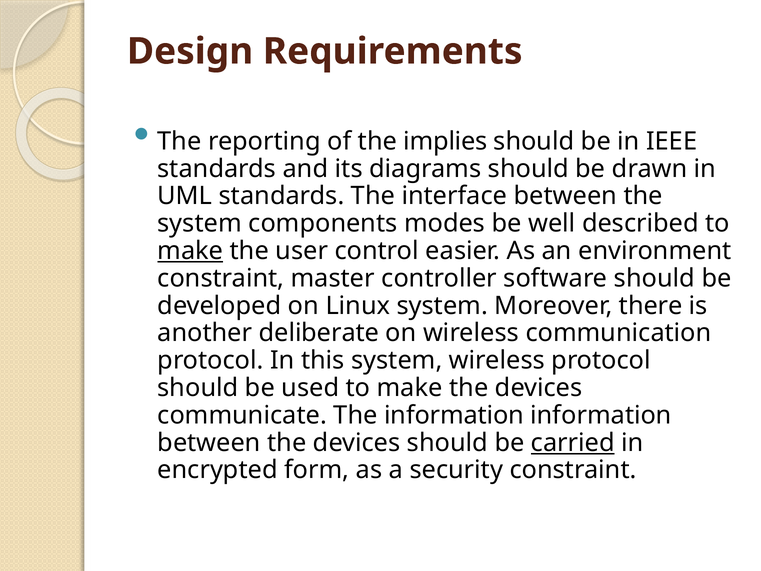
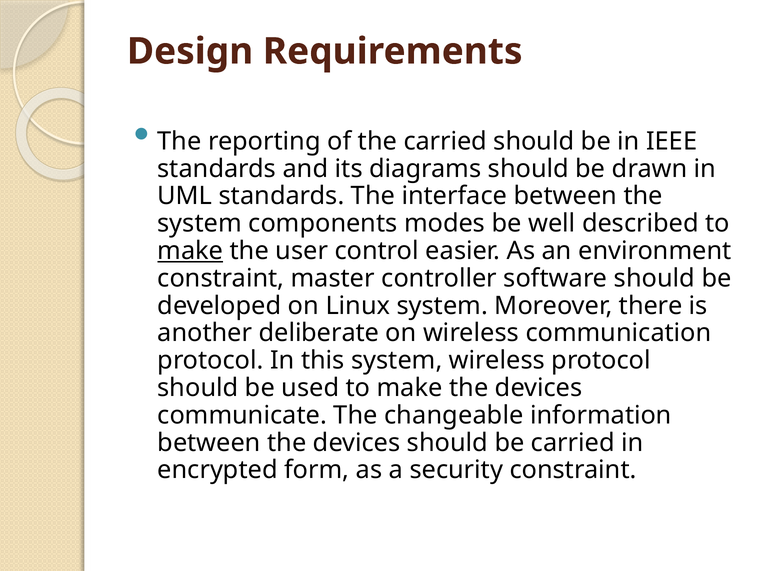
the implies: implies -> carried
The information: information -> changeable
carried at (573, 442) underline: present -> none
